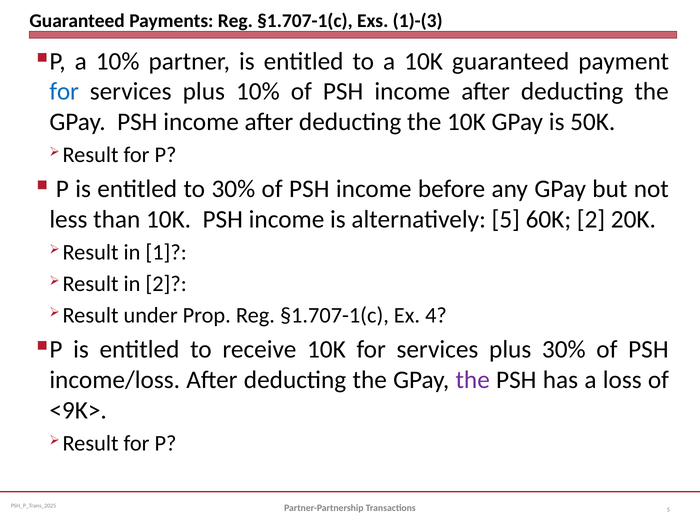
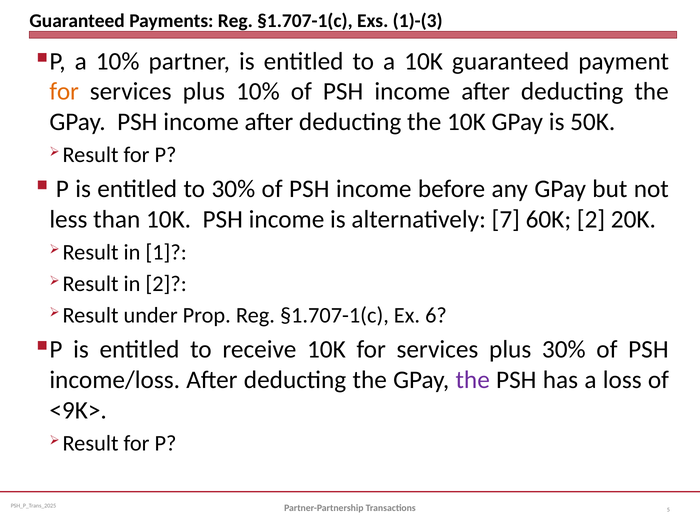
for at (64, 92) colour: blue -> orange
alternatively 5: 5 -> 7
4: 4 -> 6
